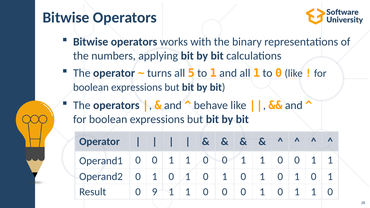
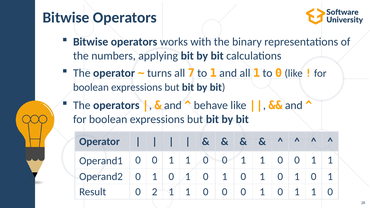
5: 5 -> 7
9: 9 -> 2
